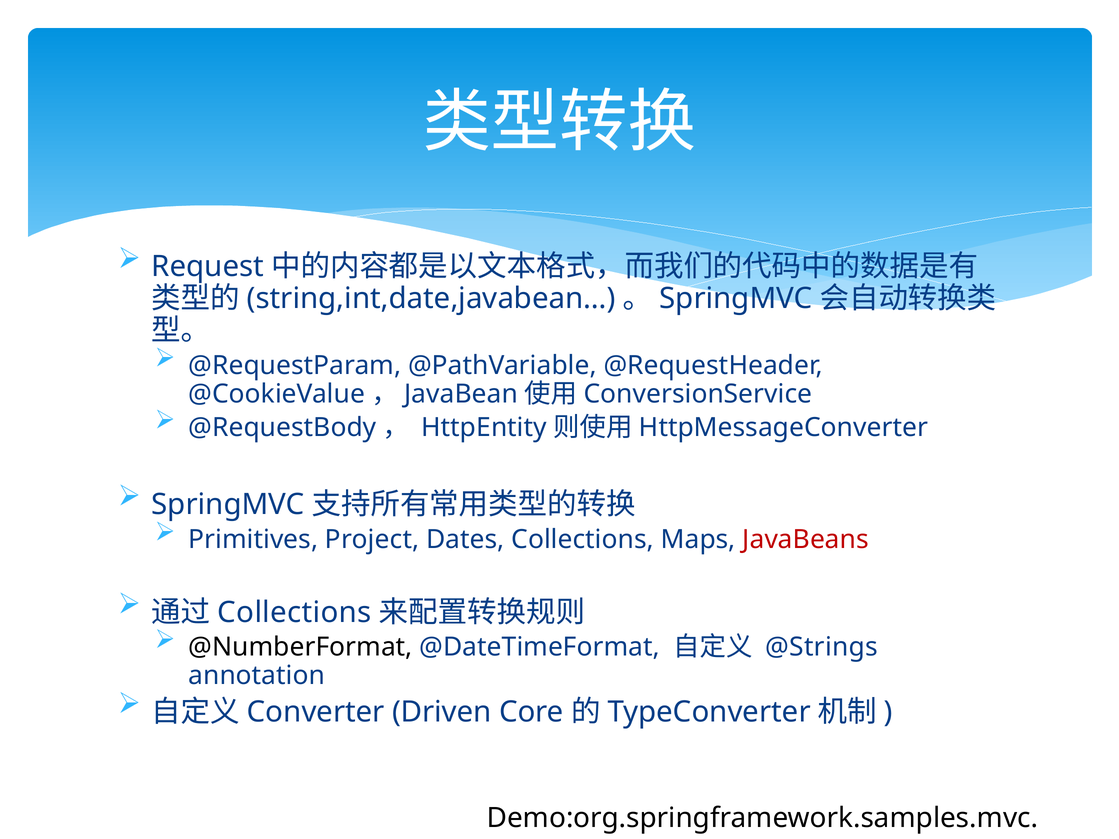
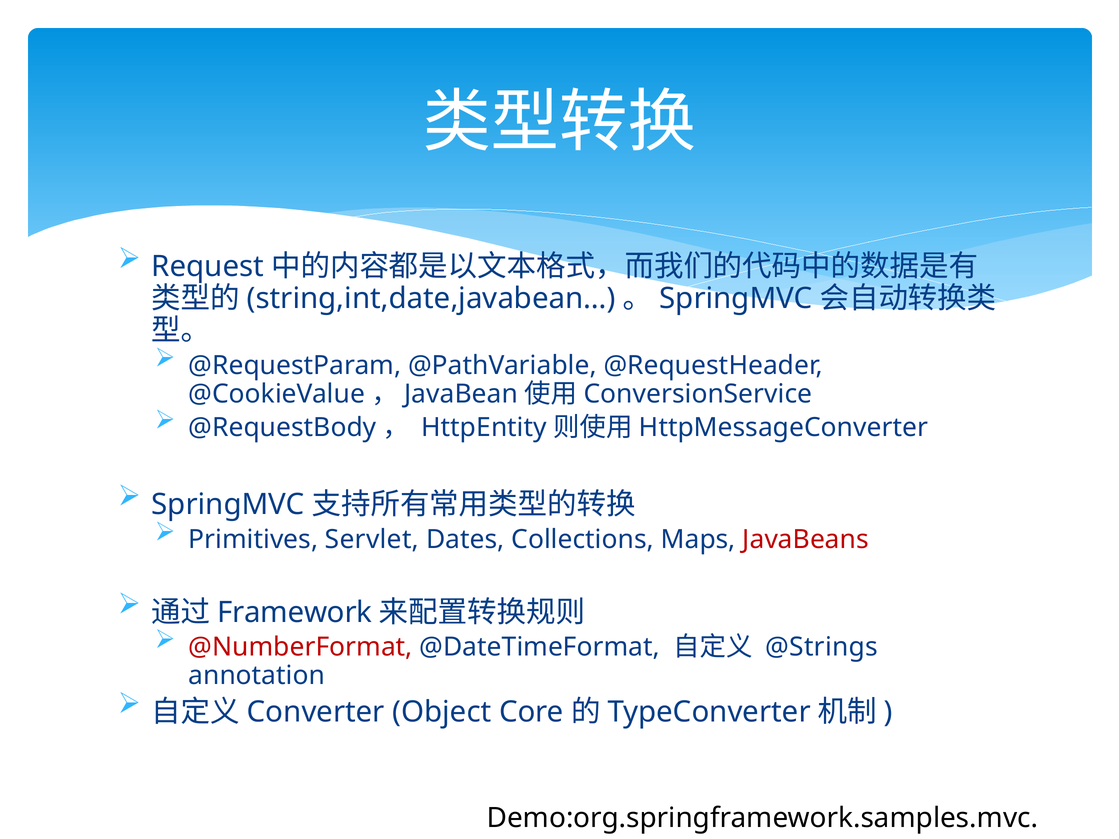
Project: Project -> Servlet
Collections at (294, 612): Collections -> Framework
@NumberFormat colour: black -> red
Driven: Driven -> Object
